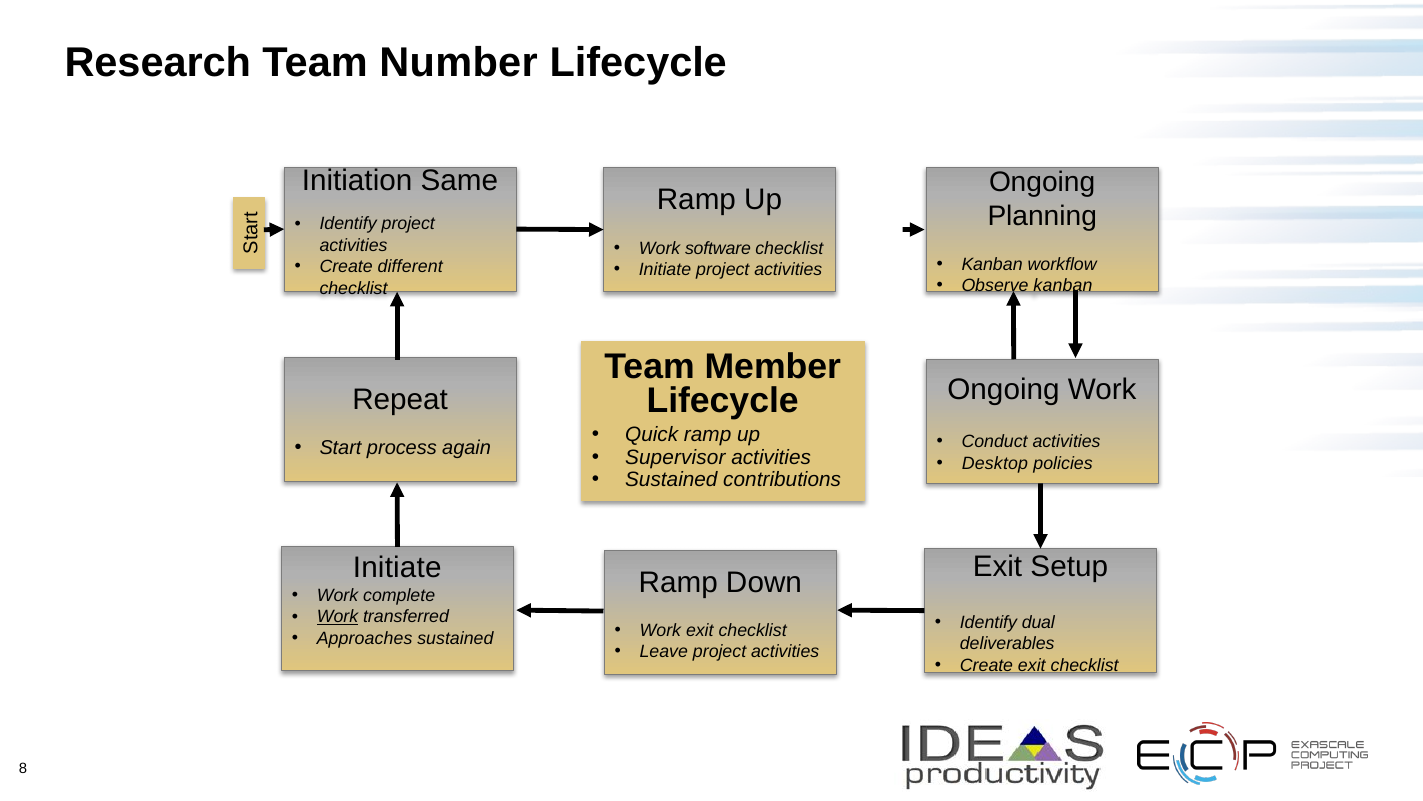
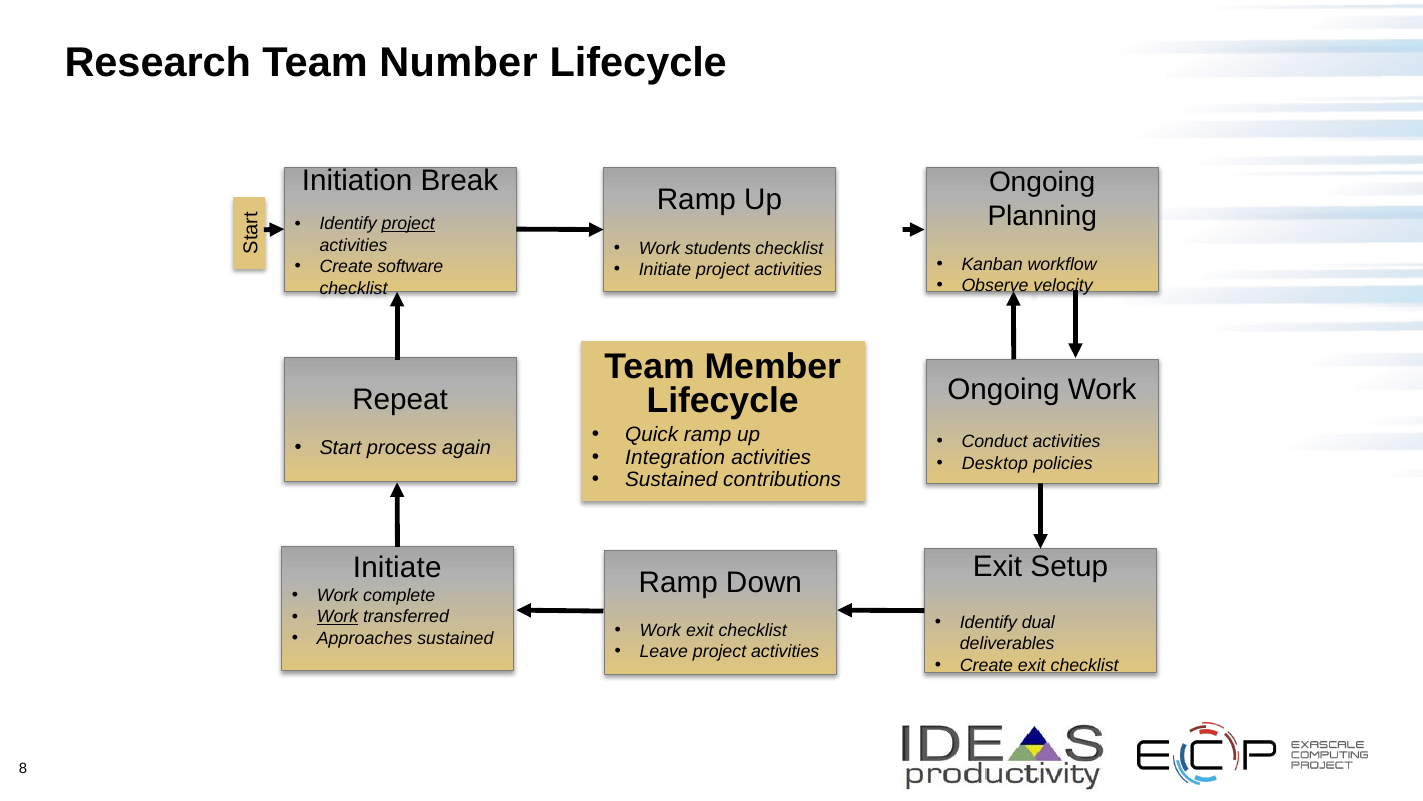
Same: Same -> Break
project at (408, 224) underline: none -> present
software: software -> students
different: different -> software
Observe kanban: kanban -> velocity
Supervisor: Supervisor -> Integration
